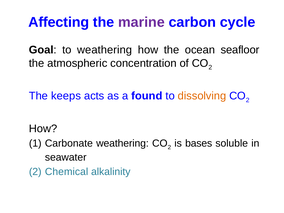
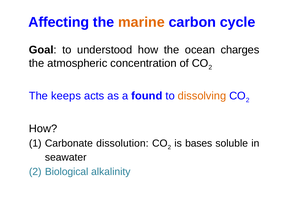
marine colour: purple -> orange
to weathering: weathering -> understood
seafloor: seafloor -> charges
Carbonate weathering: weathering -> dissolution
Chemical: Chemical -> Biological
